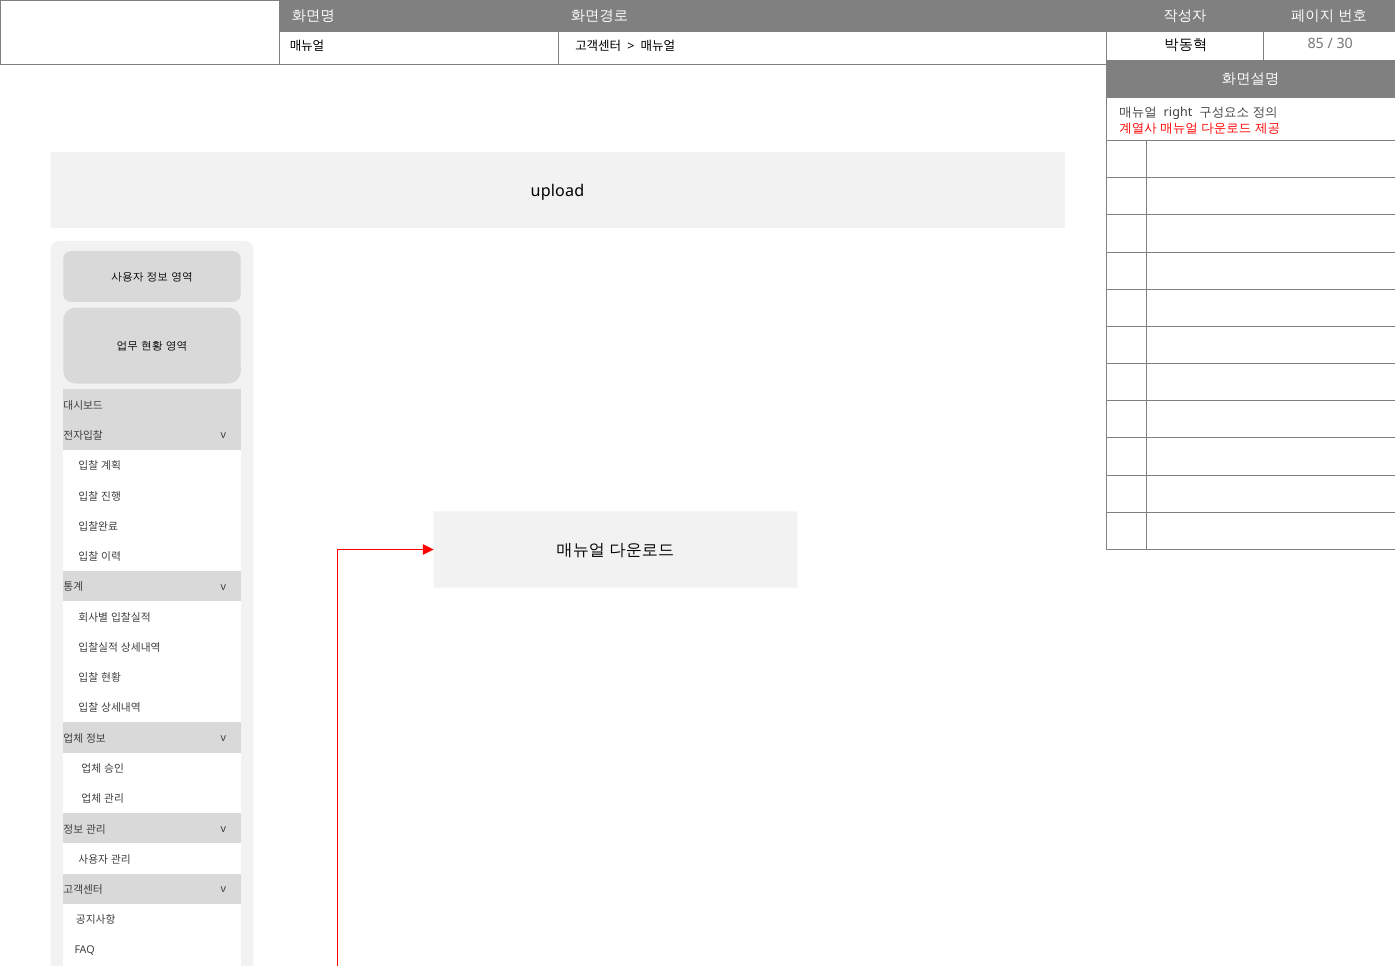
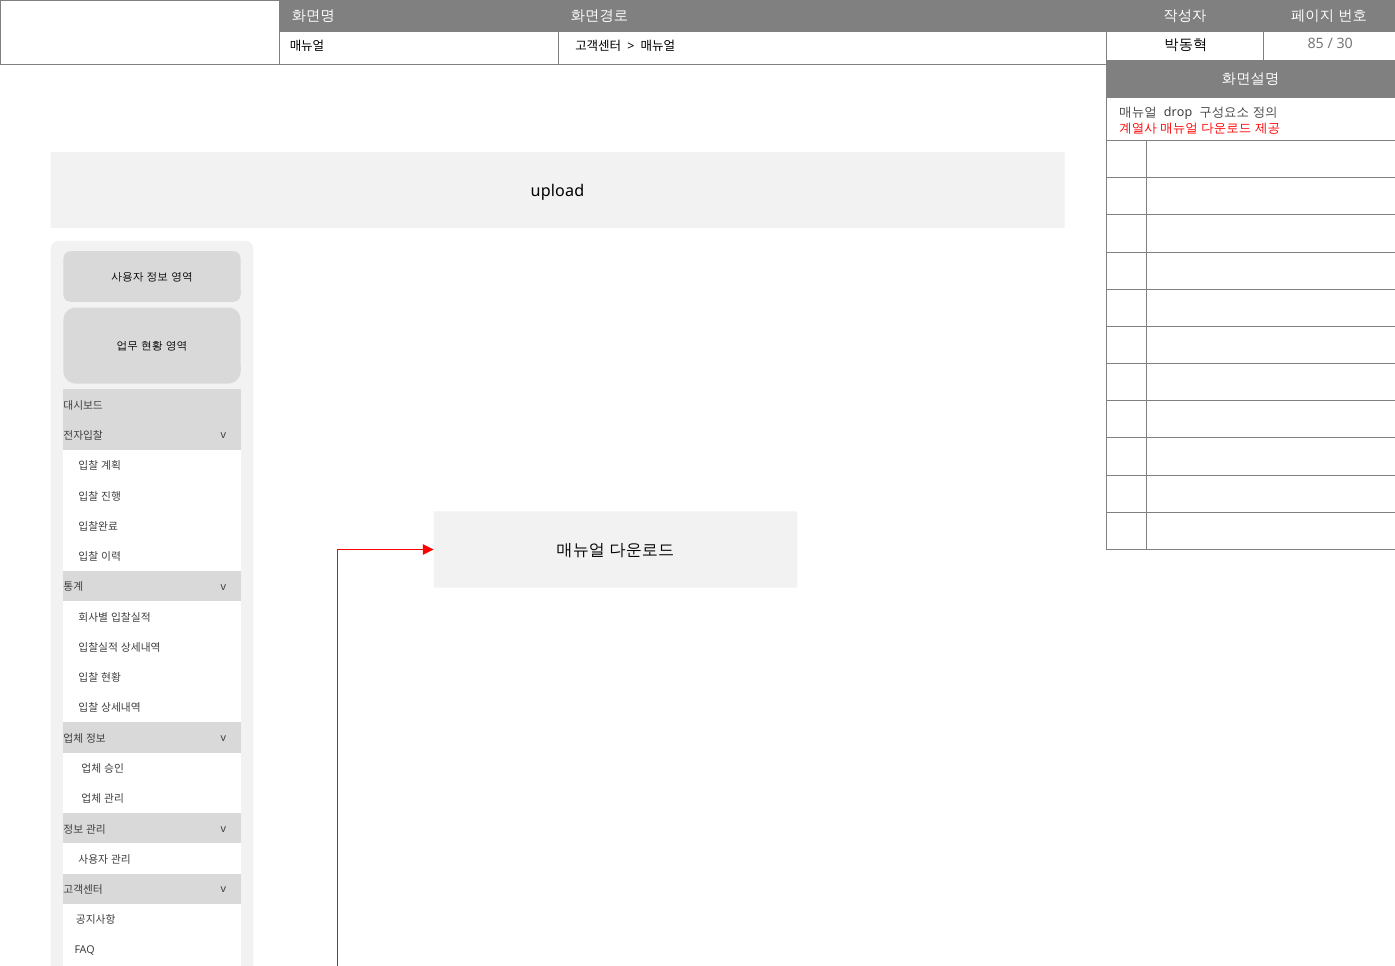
right: right -> drop
